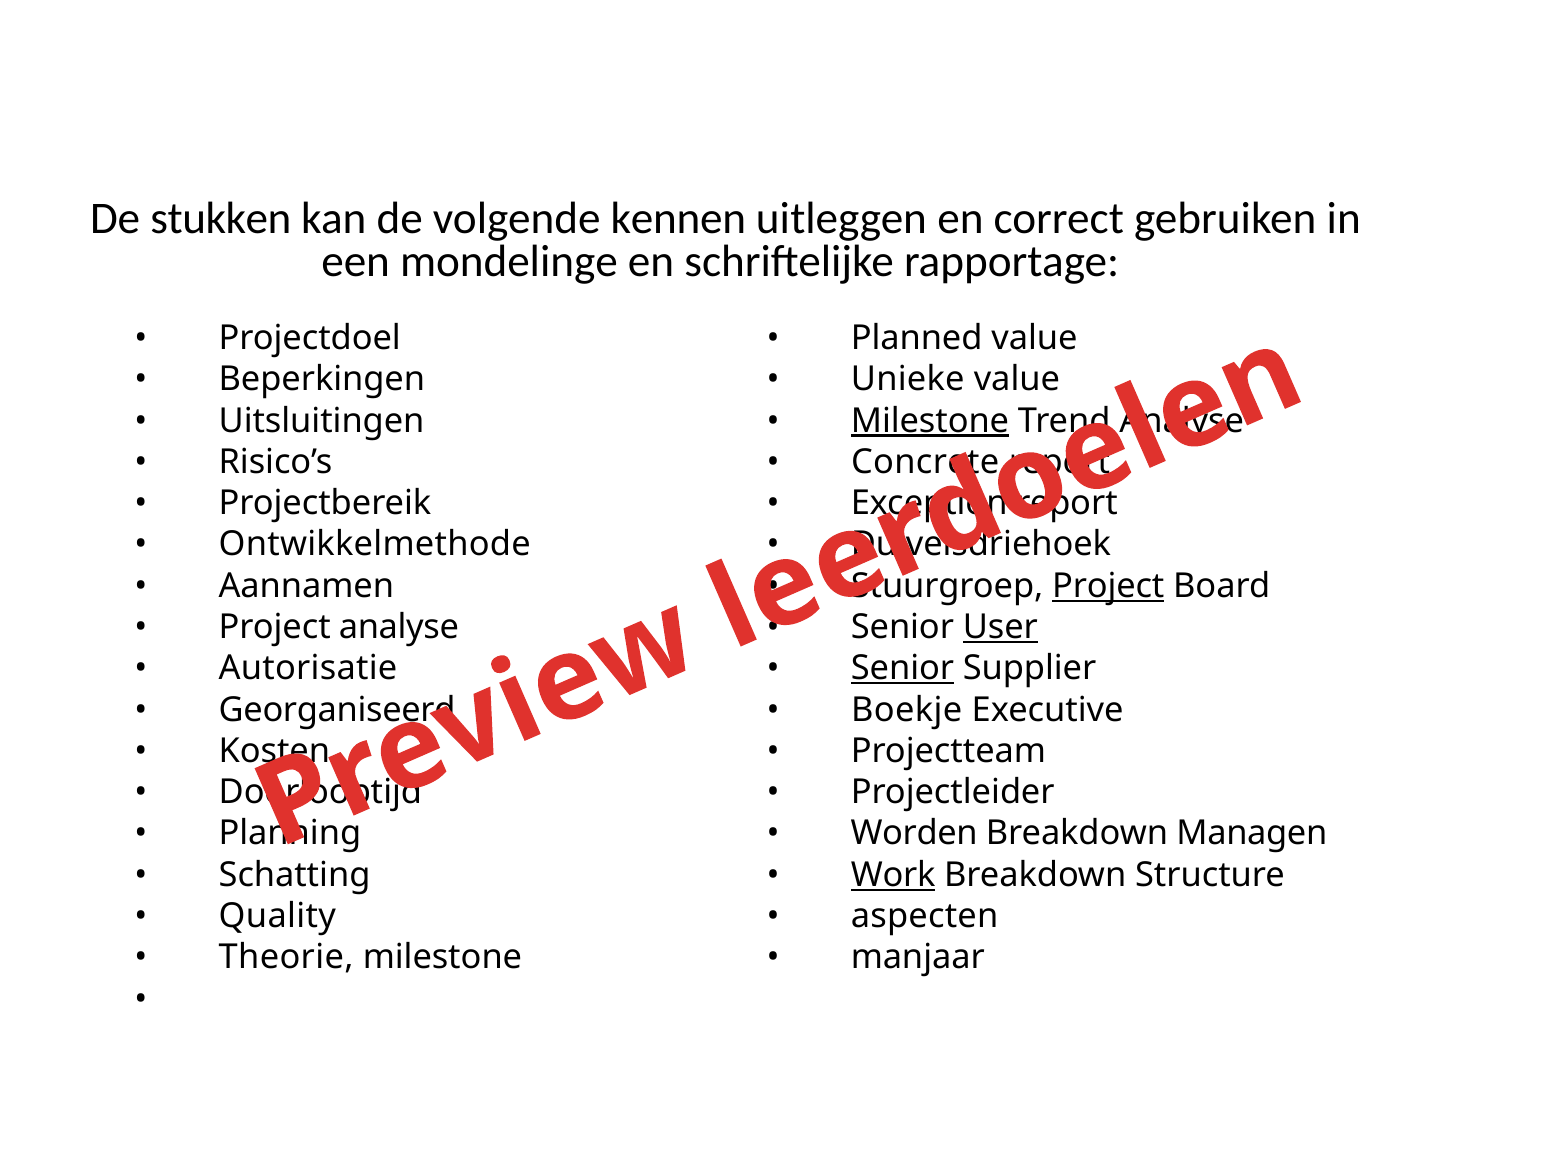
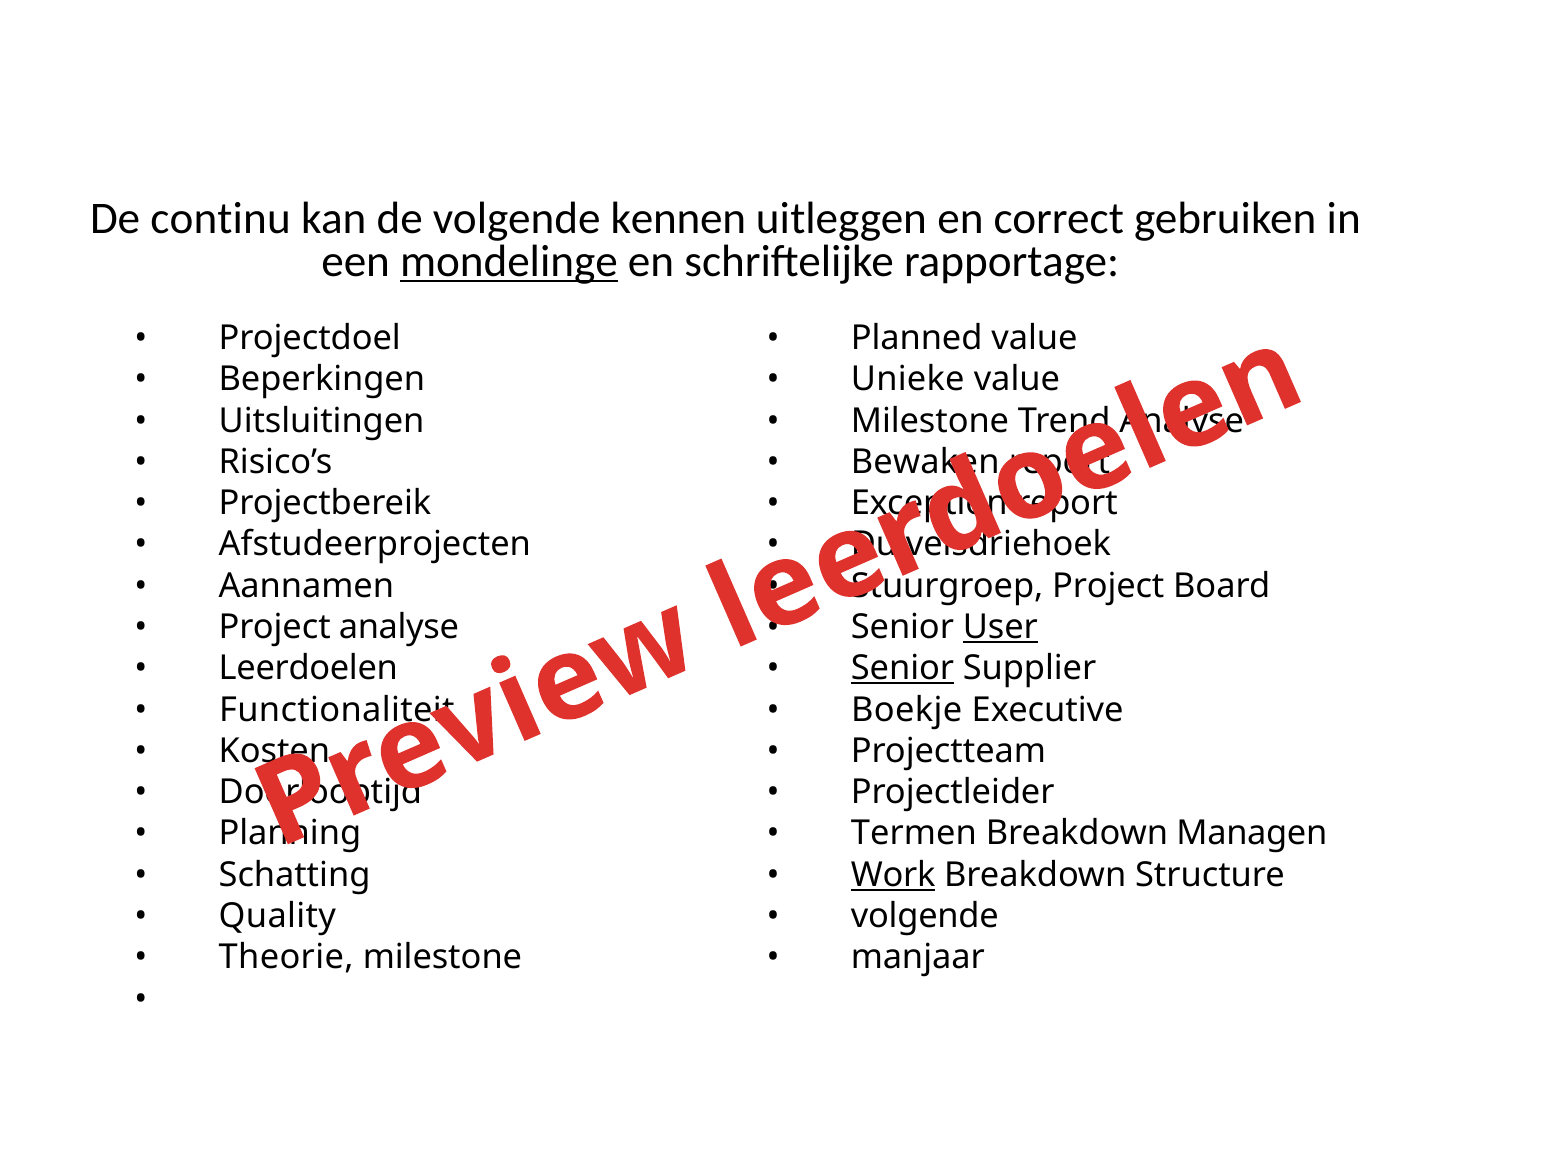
stukken: stukken -> continu
mondelinge underline: none -> present
Milestone at (930, 421) underline: present -> none
Concrete: Concrete -> Bewaken
Ontwikkelmethode: Ontwikkelmethode -> Afstudeerprojecten
Project at (1108, 586) underline: present -> none
Autorisatie: Autorisatie -> Leerdoelen
Georganiseerd: Georganiseerd -> Functionaliteit
Worden: Worden -> Termen
aspecten at (925, 917): aspecten -> volgende
